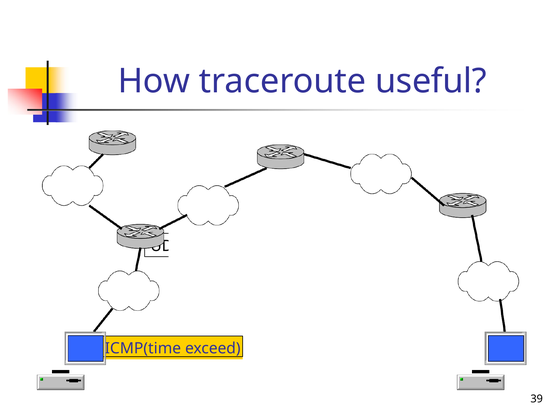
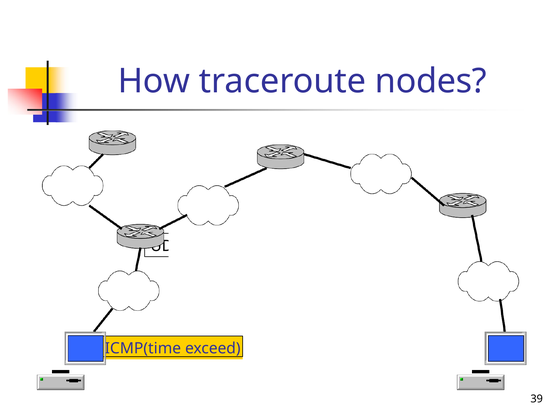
useful: useful -> nodes
